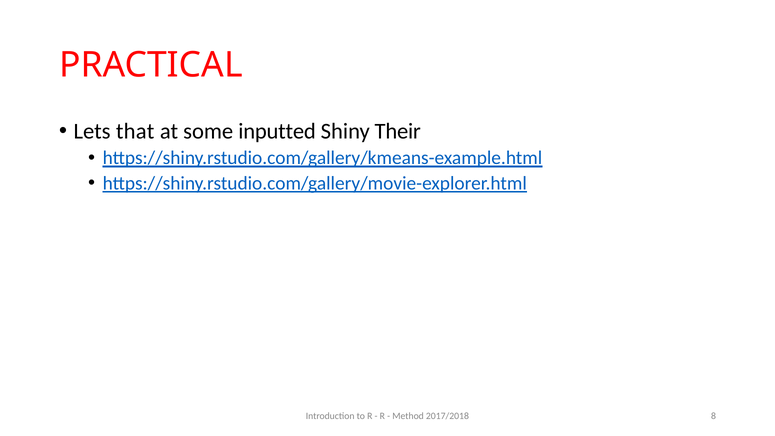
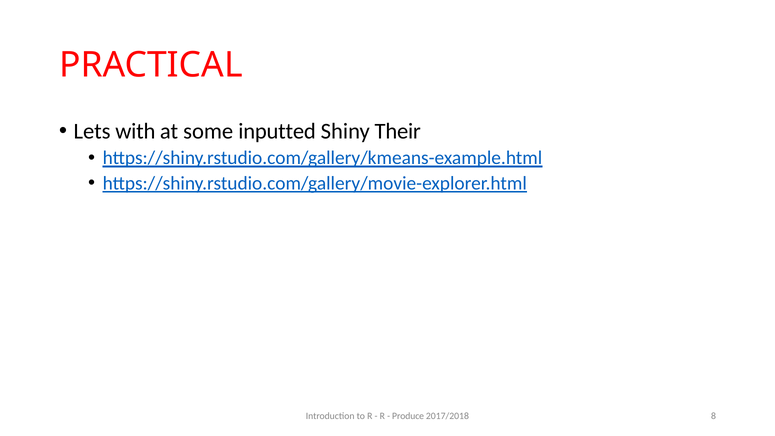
that: that -> with
Method: Method -> Produce
